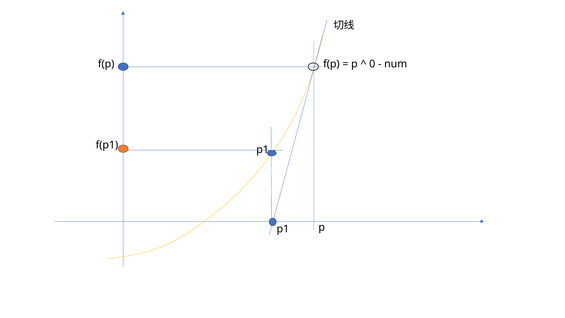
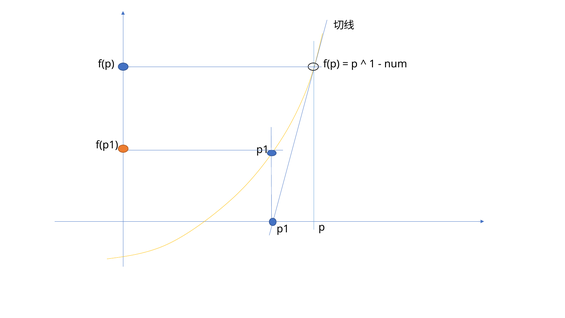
0: 0 -> 1
